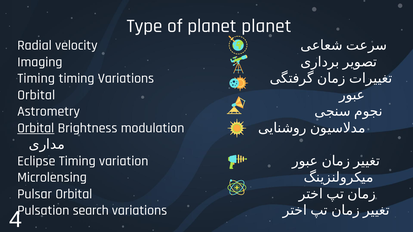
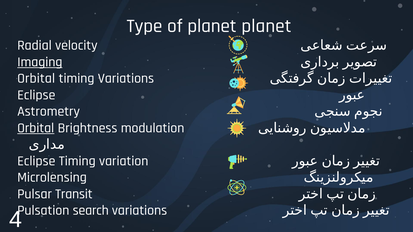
Imaging underline: none -> present
Timing at (36, 78): Timing -> Orbital
Orbital at (36, 95): Orbital -> Eclipse
Pulsar Orbital: Orbital -> Transit
